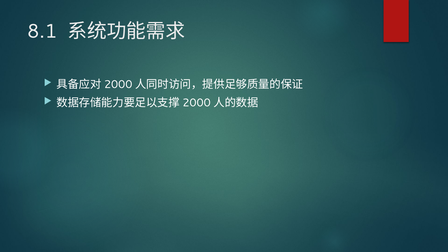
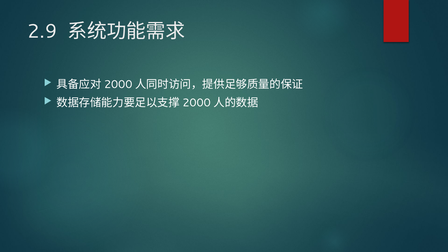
8.1: 8.1 -> 2.9
